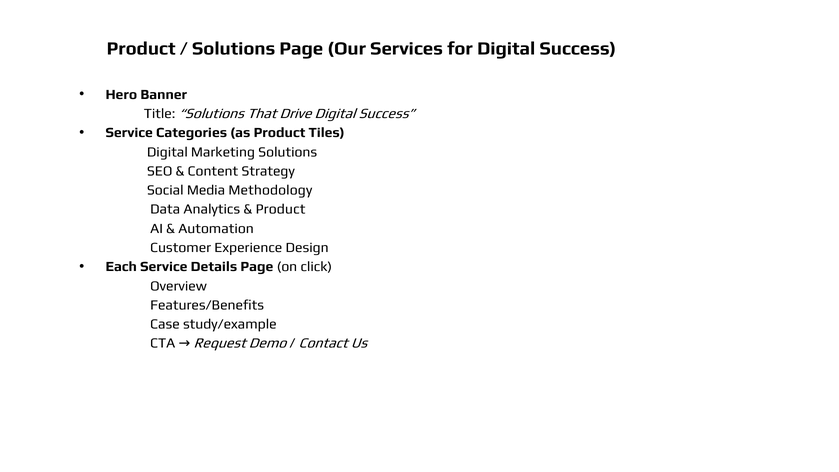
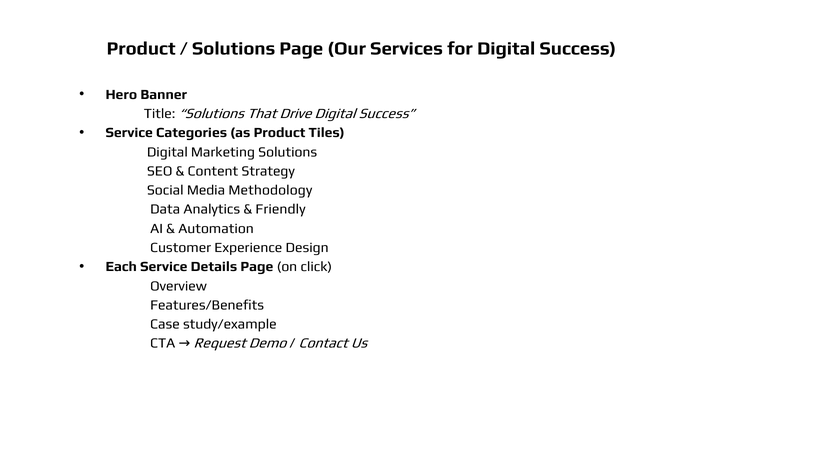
Product at (281, 209): Product -> Friendly
